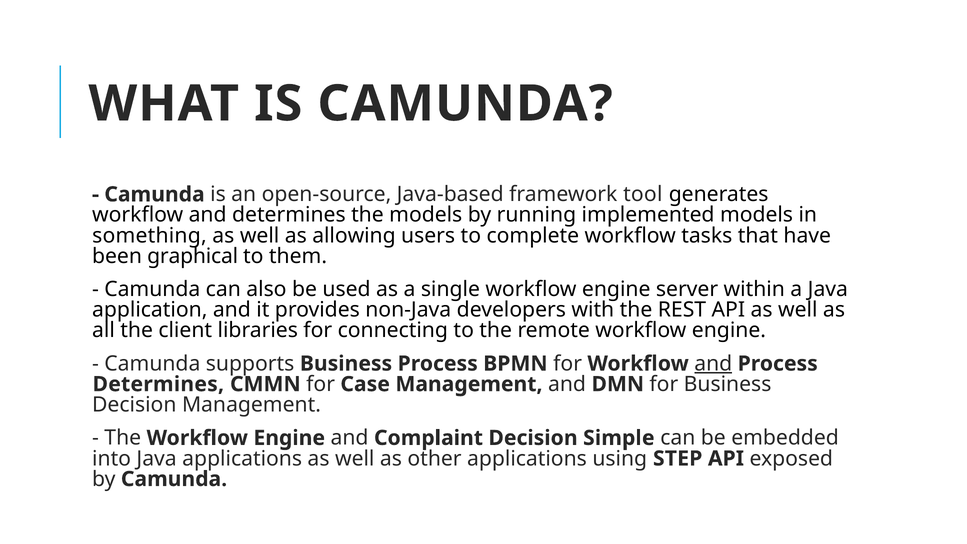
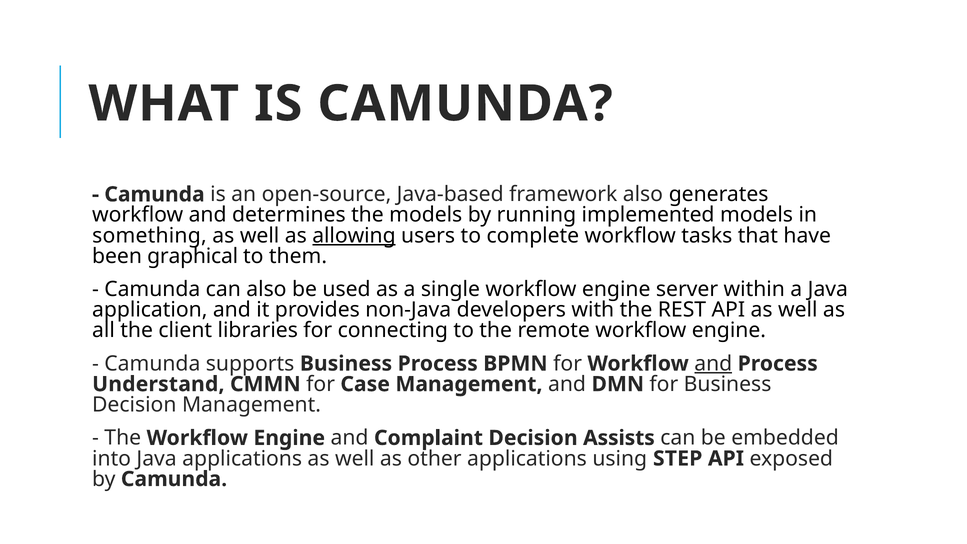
framework tool: tool -> also
allowing underline: none -> present
Determines at (158, 384): Determines -> Understand
Simple: Simple -> Assists
